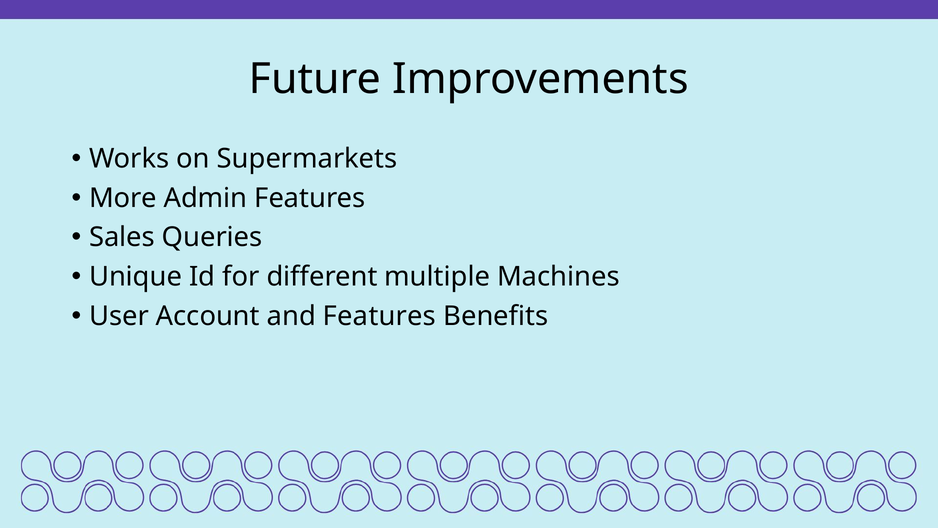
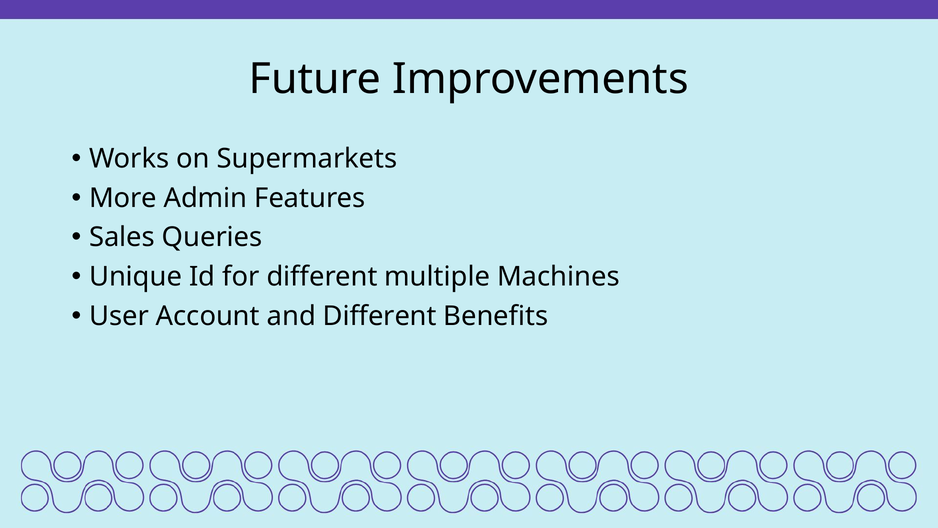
and Features: Features -> Different
